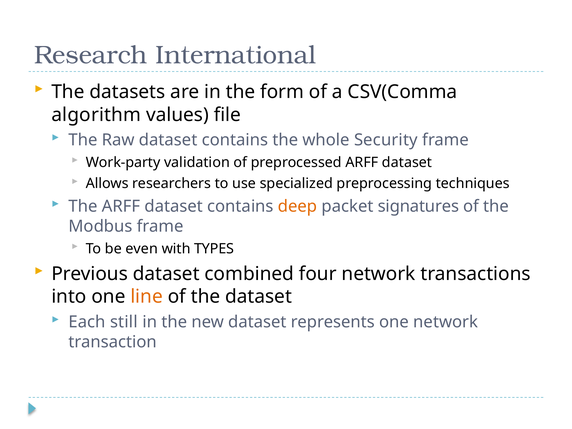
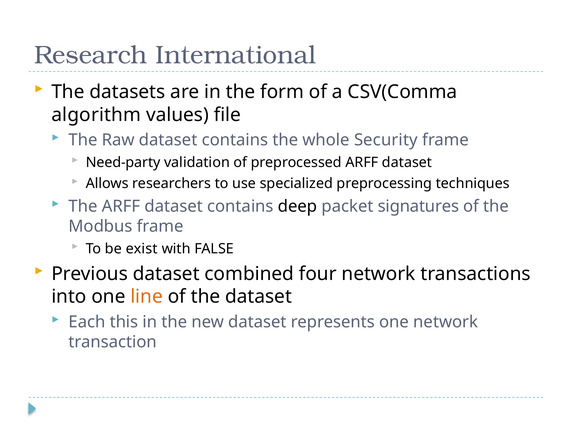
Work-party: Work-party -> Need-party
deep colour: orange -> black
even: even -> exist
TYPES: TYPES -> FALSE
still: still -> this
